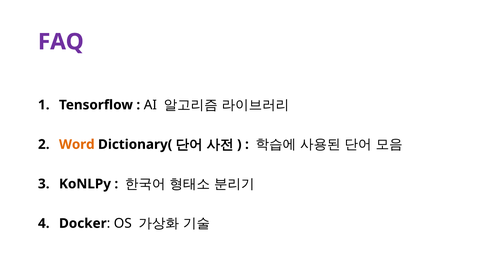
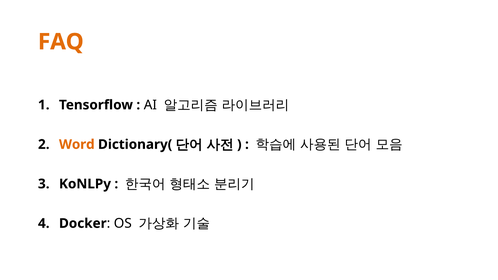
FAQ colour: purple -> orange
